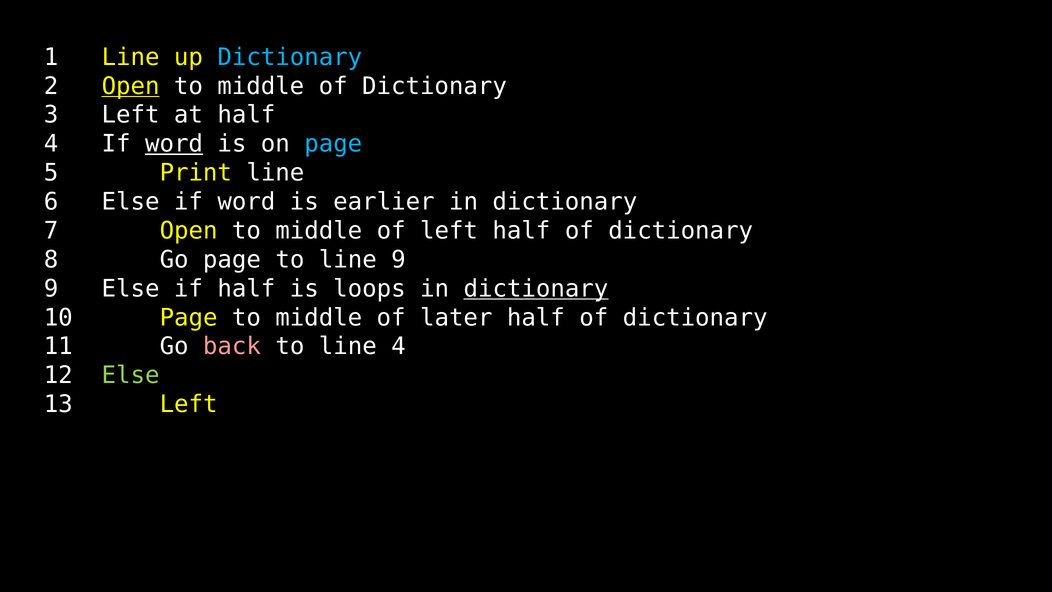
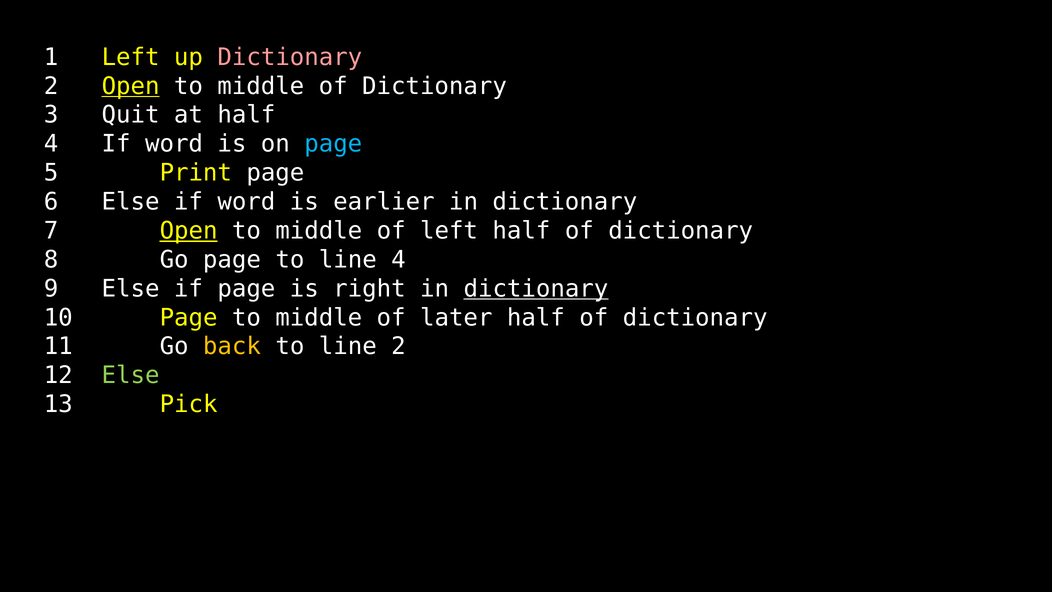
1 Line: Line -> Left
Dictionary at (290, 57) colour: light blue -> pink
3 Left: Left -> Quit
word at (174, 144) underline: present -> none
Print line: line -> page
Open at (189, 231) underline: none -> present
line 9: 9 -> 4
if half: half -> page
loops: loops -> right
back colour: pink -> yellow
line 4: 4 -> 2
13 Left: Left -> Pick
